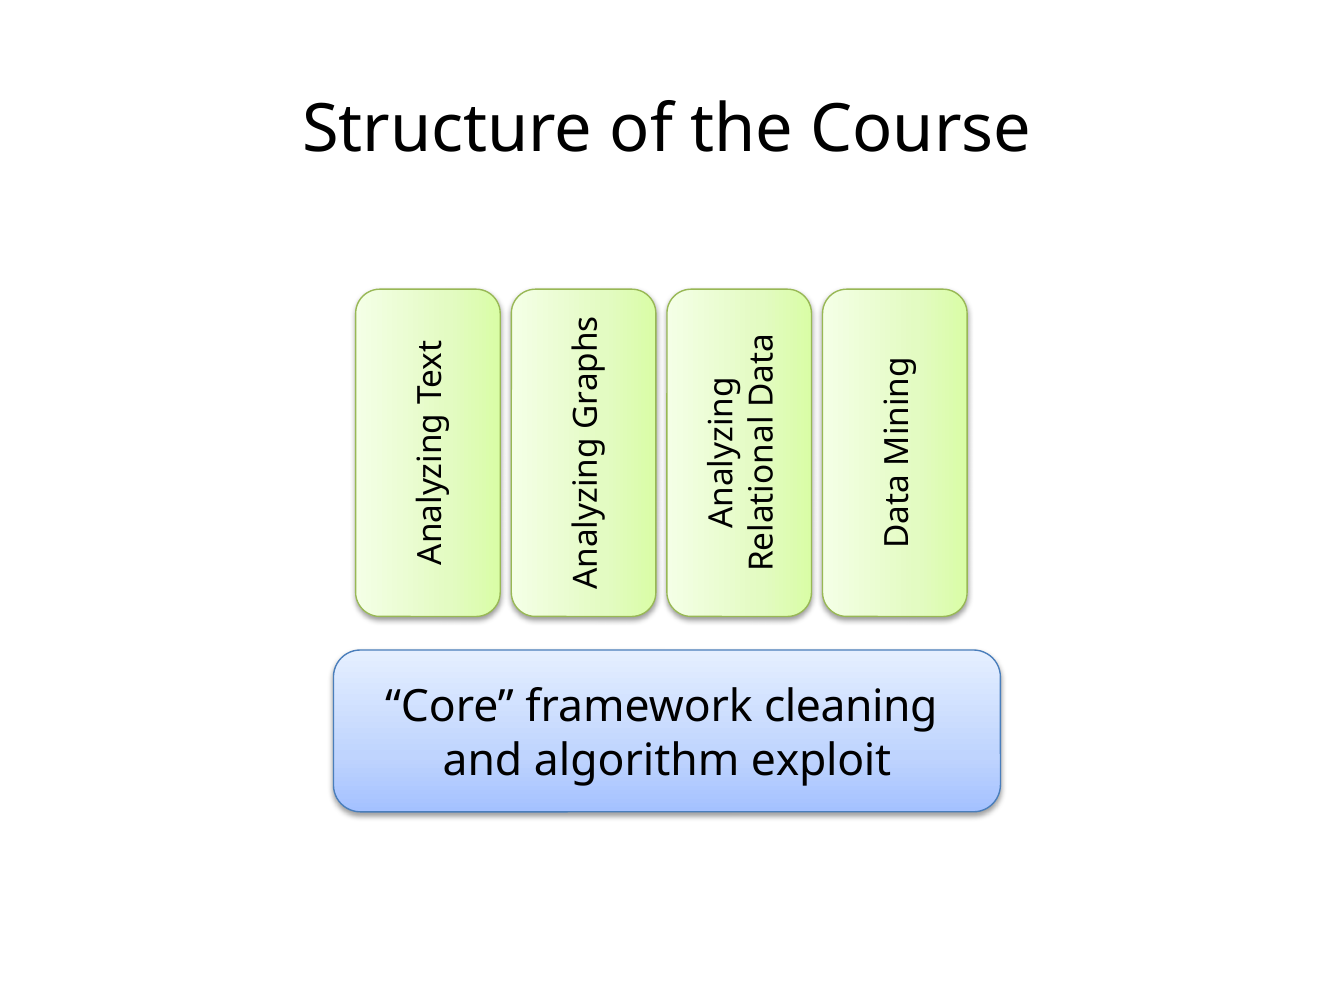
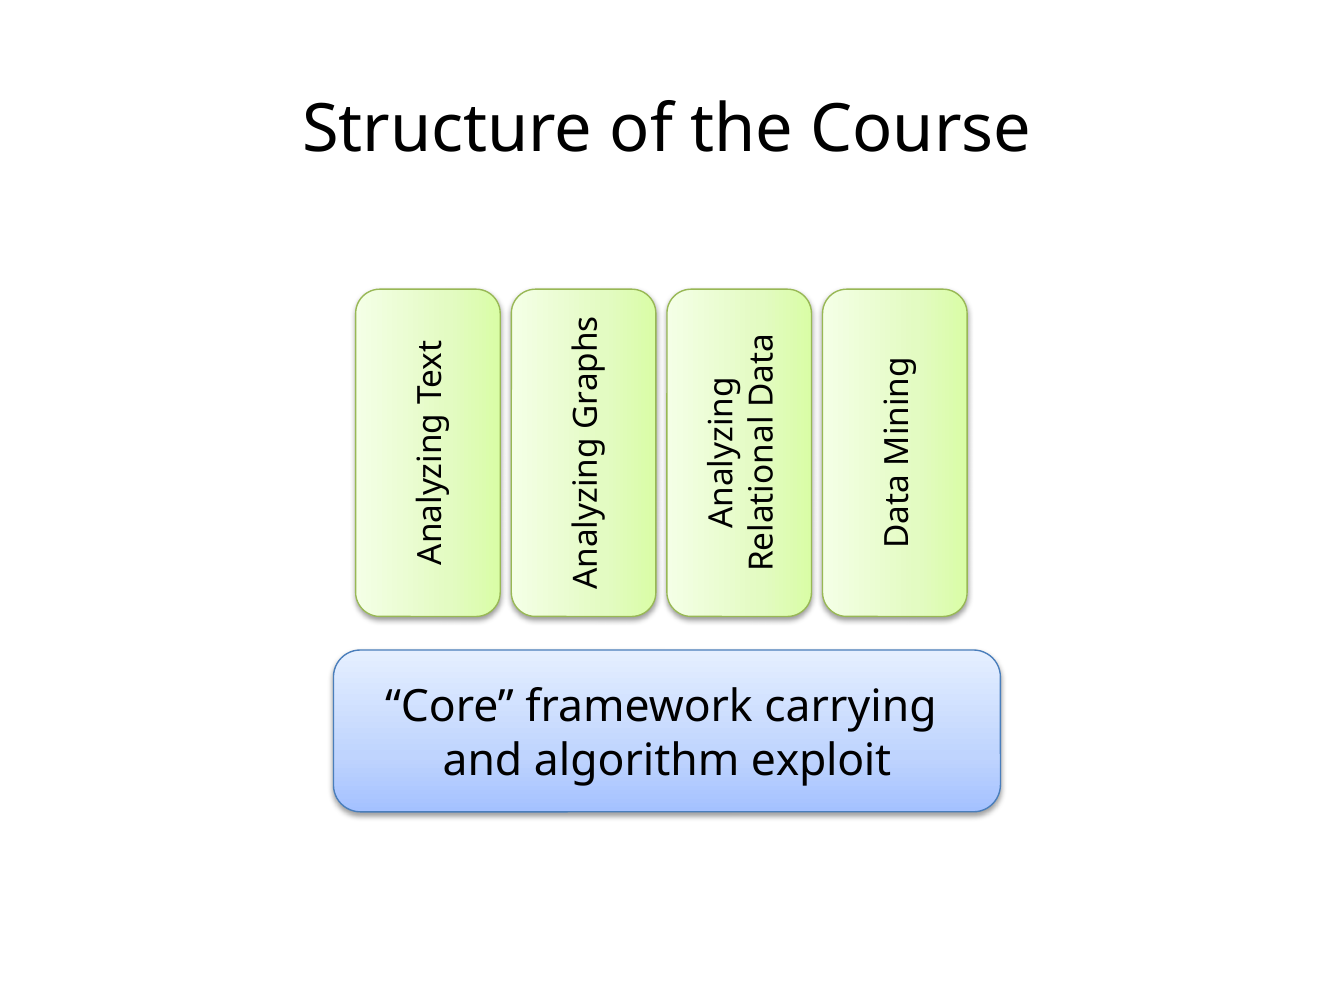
cleaning: cleaning -> carrying
